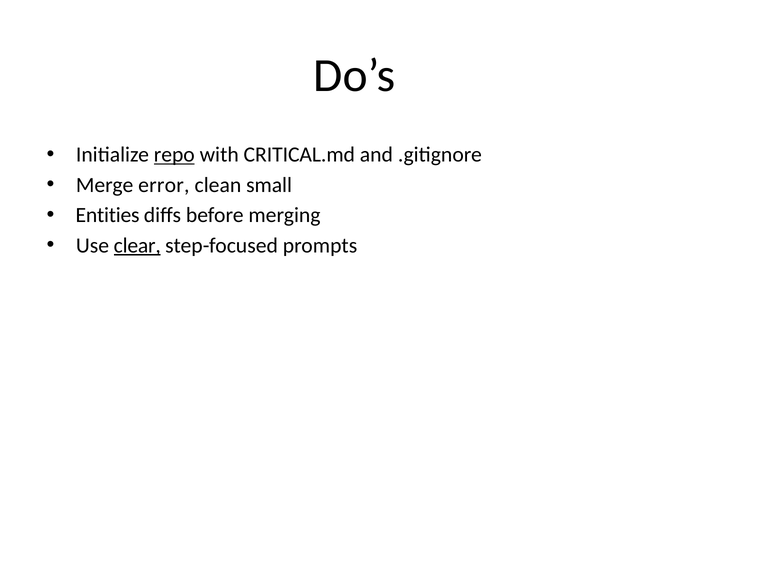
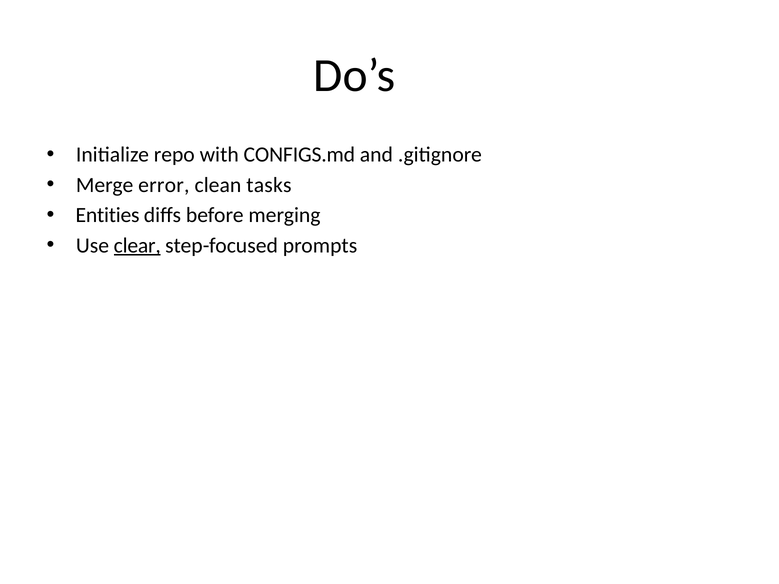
repo underline: present -> none
CRITICAL.md: CRITICAL.md -> CONFIGS.md
small: small -> tasks
